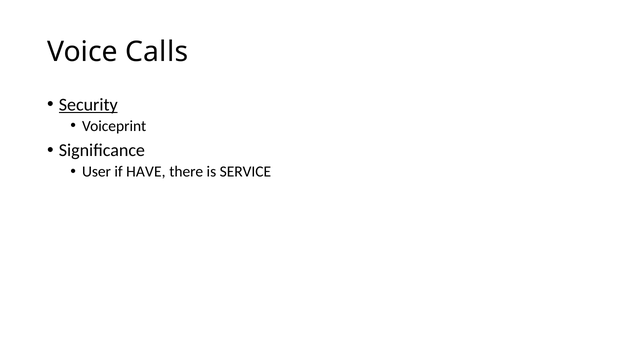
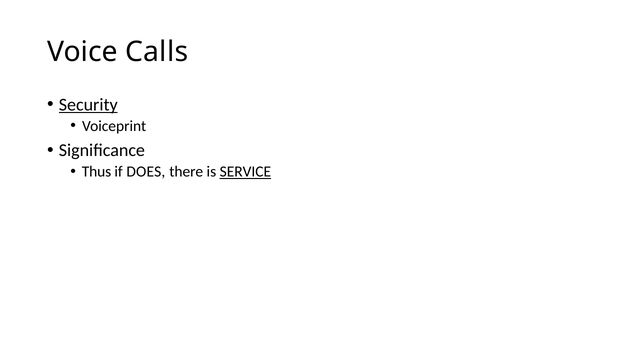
User: User -> Thus
HAVE: HAVE -> DOES
SERVICE underline: none -> present
